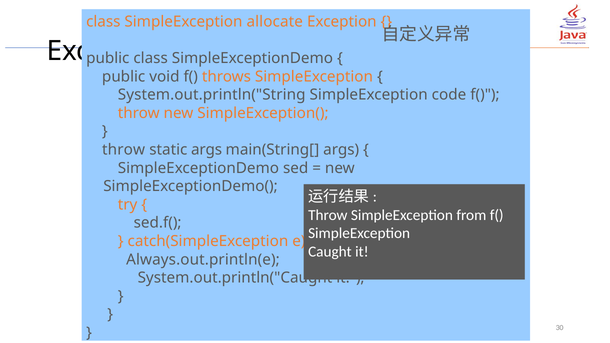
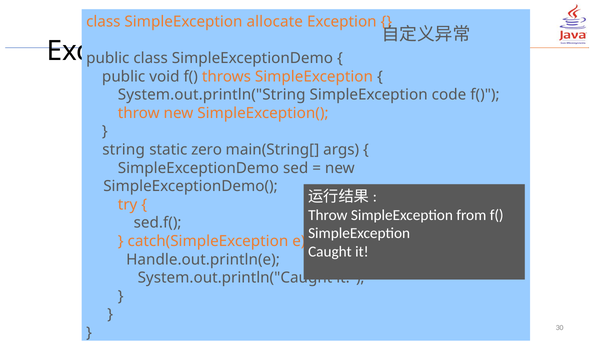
throw at (124, 150): throw -> string
static args: args -> zero
Always.out.println(e: Always.out.println(e -> Handle.out.println(e
